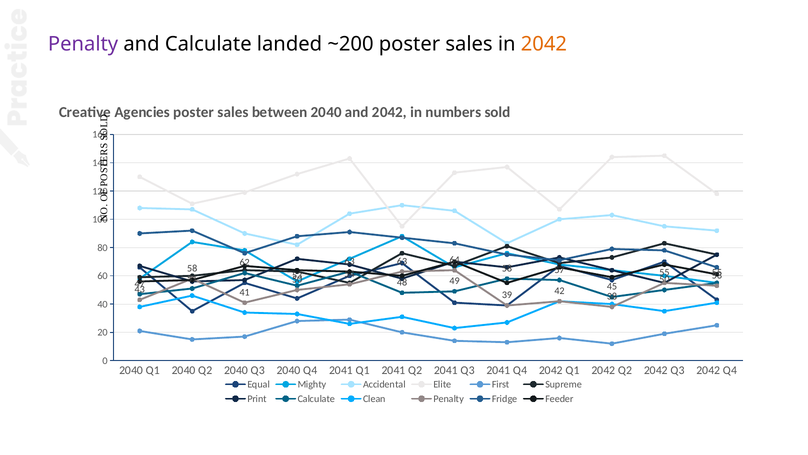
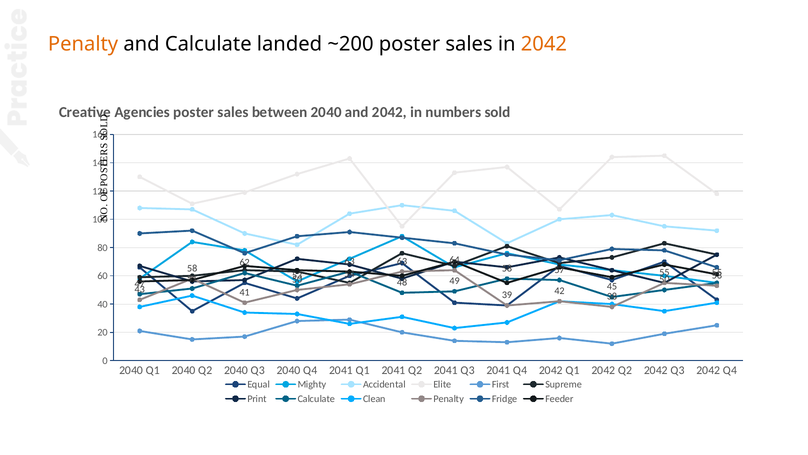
Penalty at (83, 44) colour: purple -> orange
